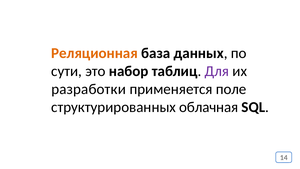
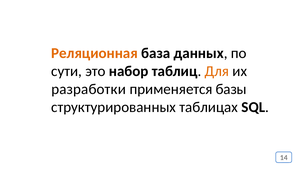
Для colour: purple -> orange
поле: поле -> базы
облачная: облачная -> таблицах
